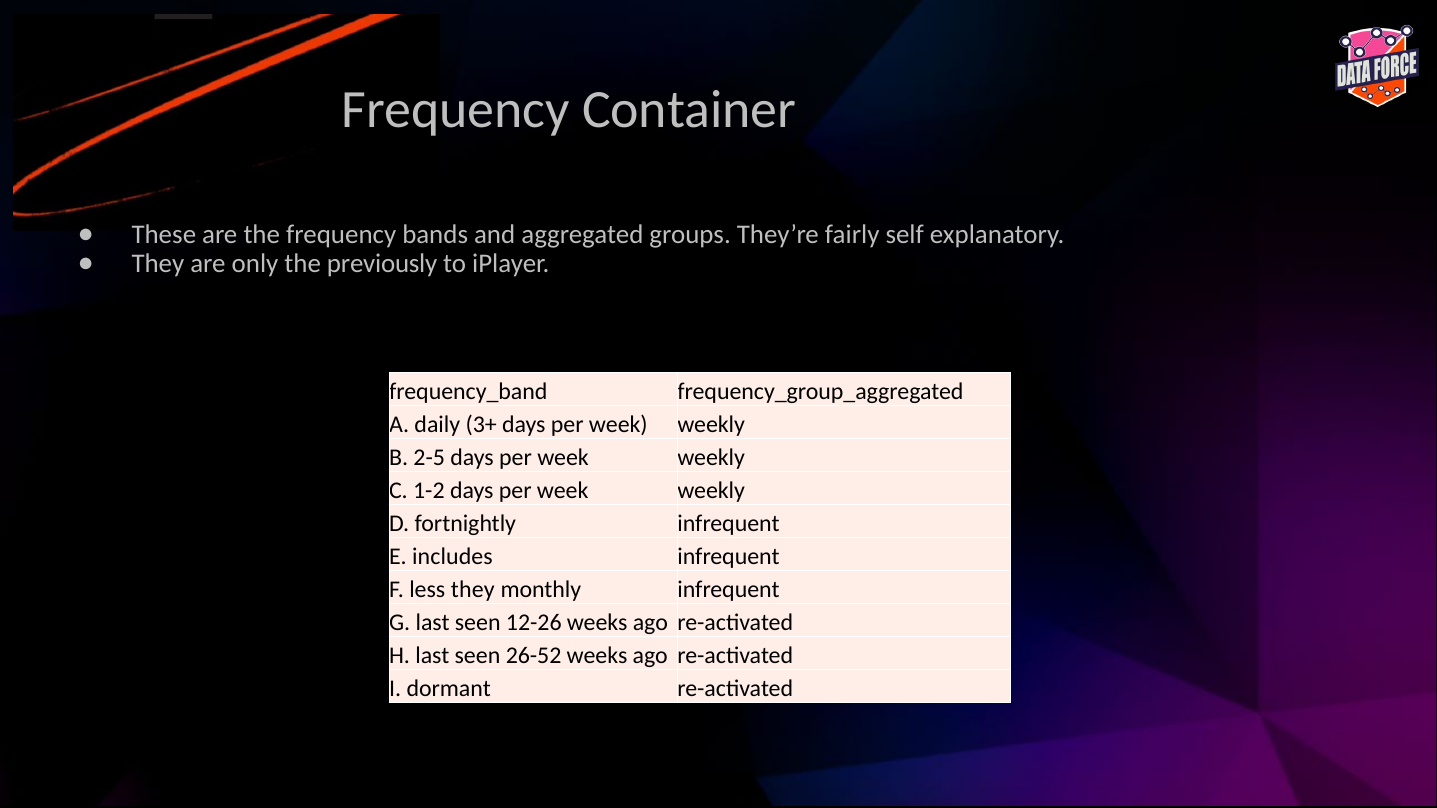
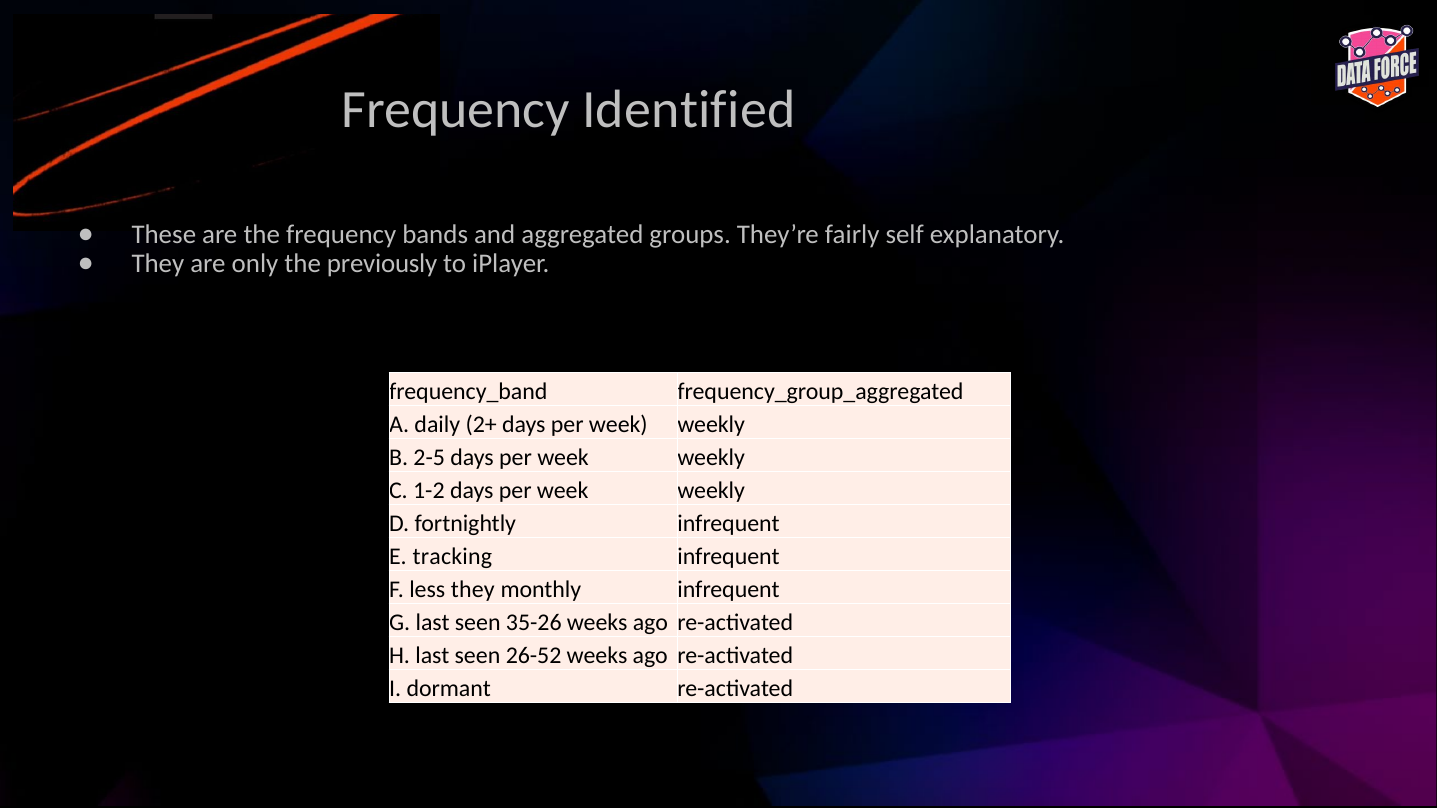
Container: Container -> Identified
3+: 3+ -> 2+
includes: includes -> tracking
12-26: 12-26 -> 35-26
